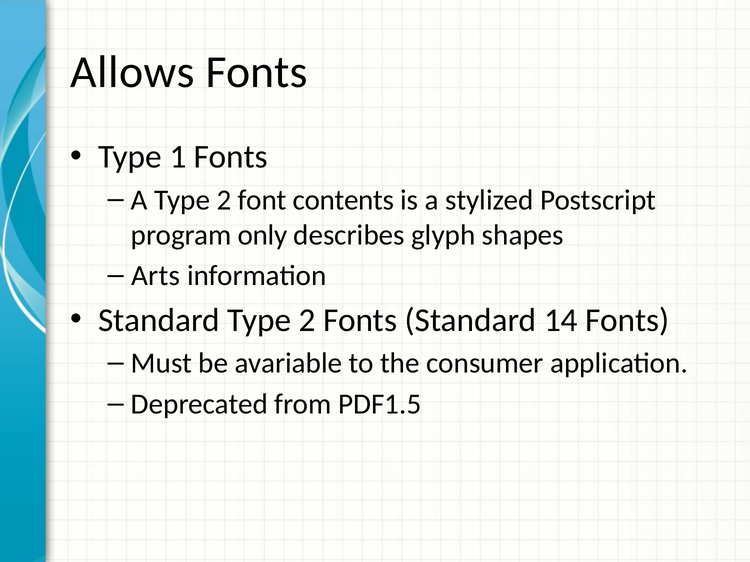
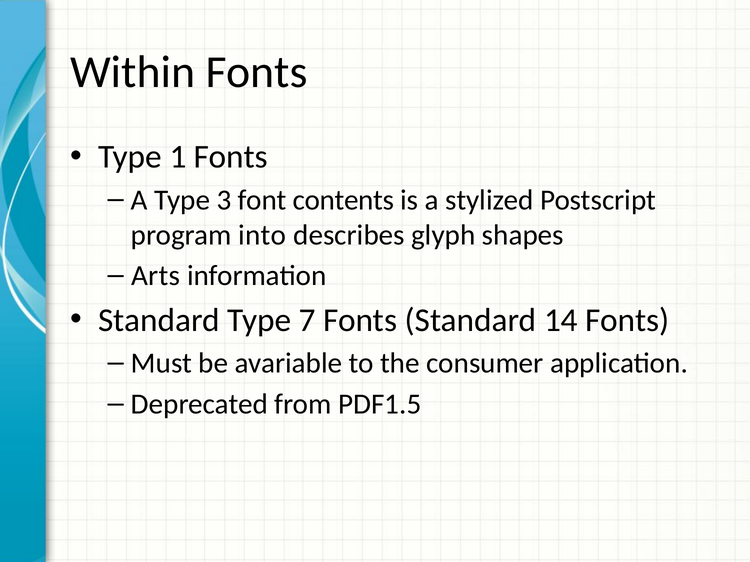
Allows: Allows -> Within
A Type 2: 2 -> 3
only: only -> into
Standard Type 2: 2 -> 7
